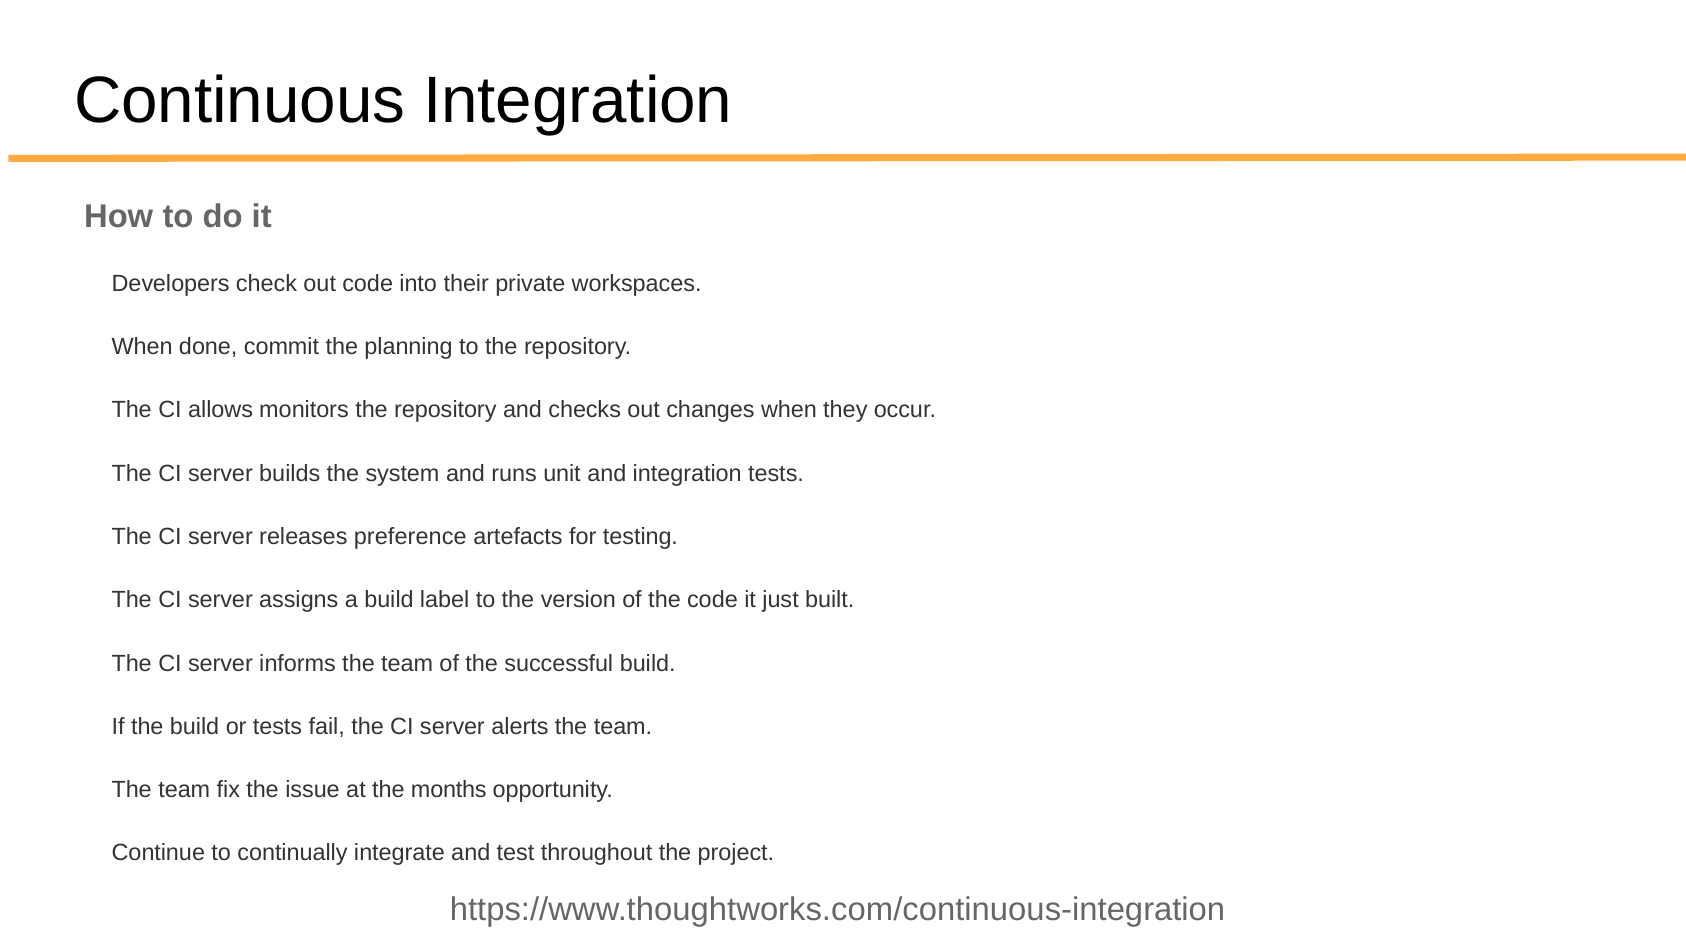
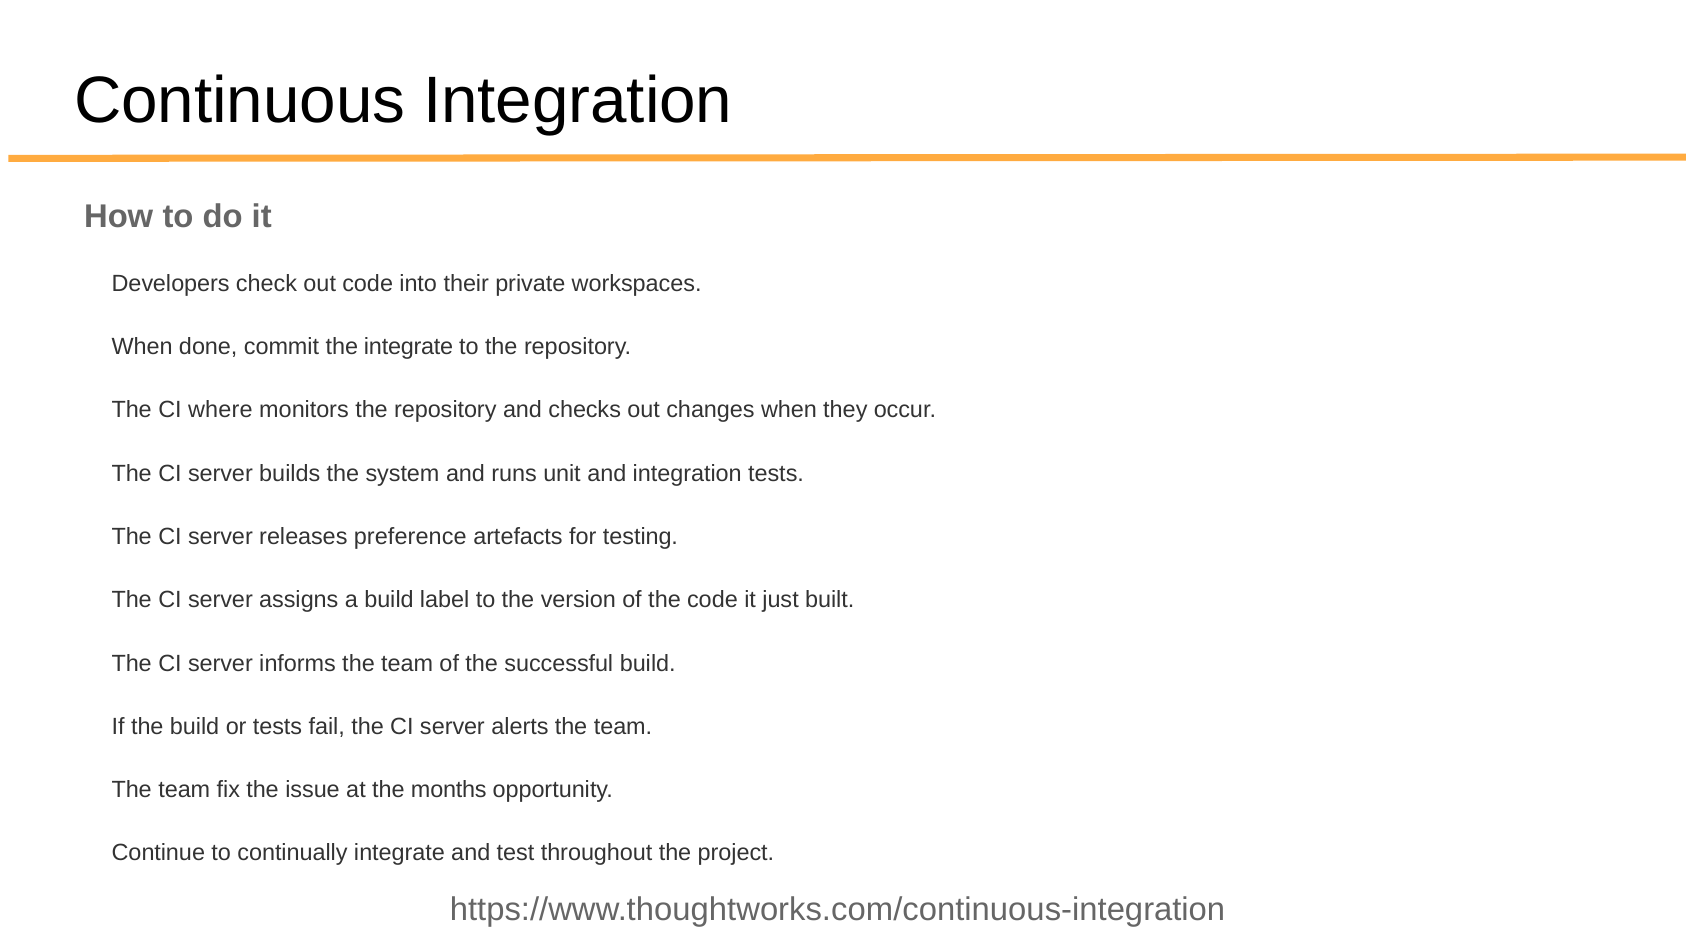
the planning: planning -> integrate
allows: allows -> where
